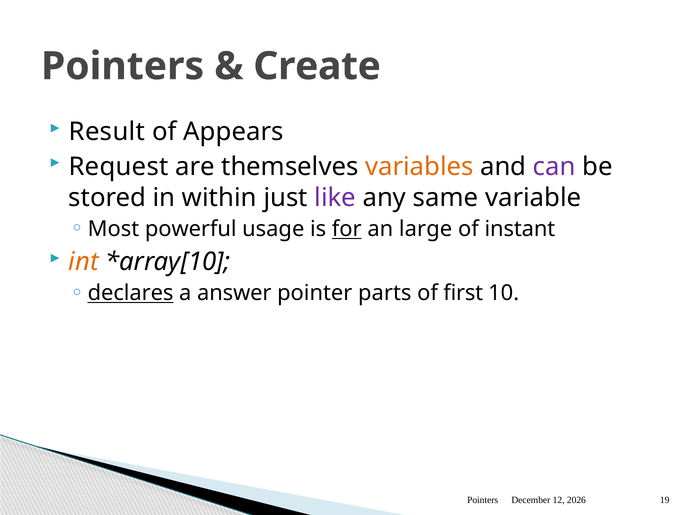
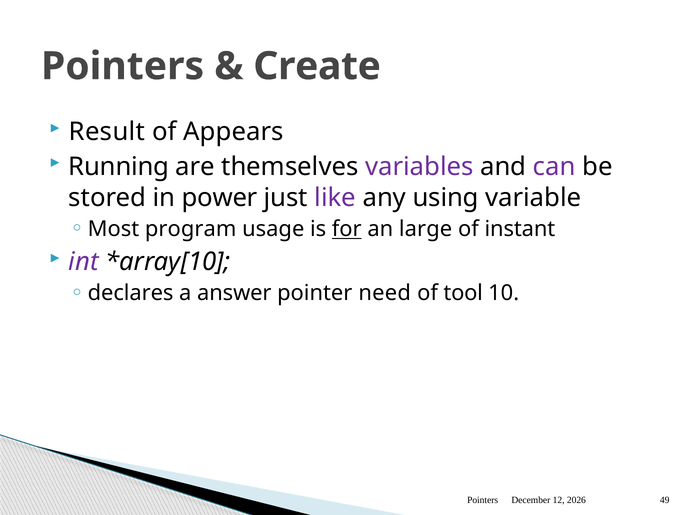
Request: Request -> Running
variables colour: orange -> purple
within: within -> power
same: same -> using
powerful: powerful -> program
int colour: orange -> purple
declares underline: present -> none
parts: parts -> need
first: first -> tool
19: 19 -> 49
